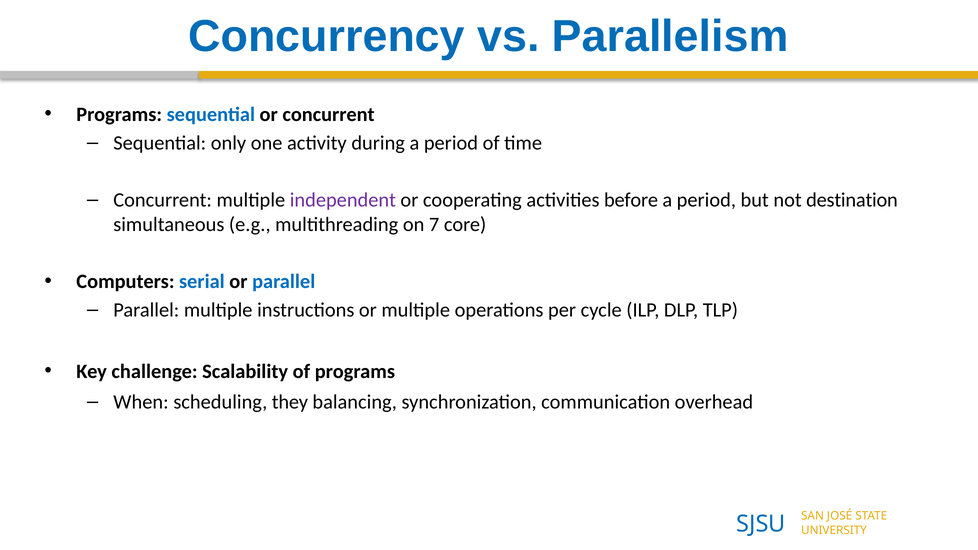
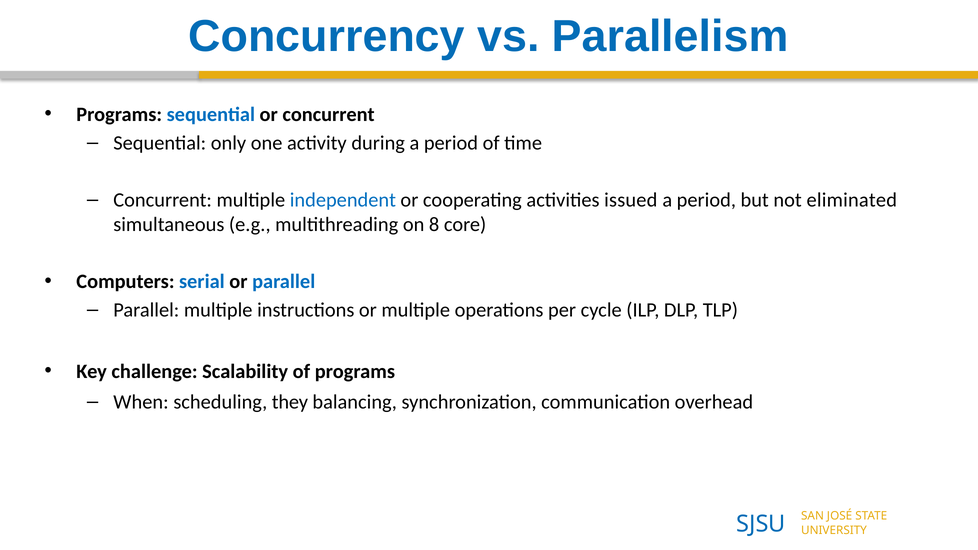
independent colour: purple -> blue
before: before -> issued
destination: destination -> eliminated
7: 7 -> 8
